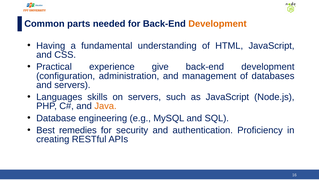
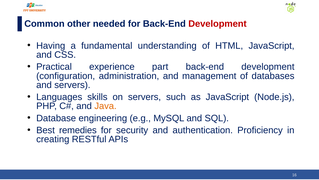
parts: parts -> other
Development at (217, 24) colour: orange -> red
give: give -> part
